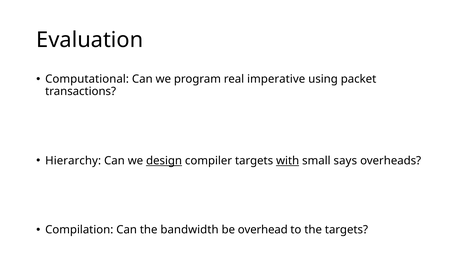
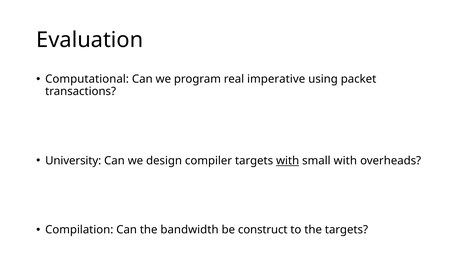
Hierarchy: Hierarchy -> University
design underline: present -> none
small says: says -> with
overhead: overhead -> construct
